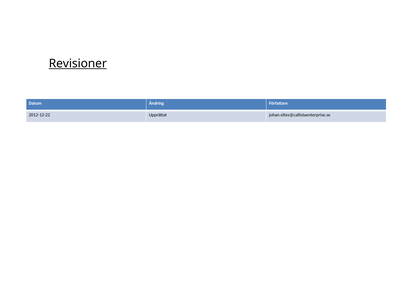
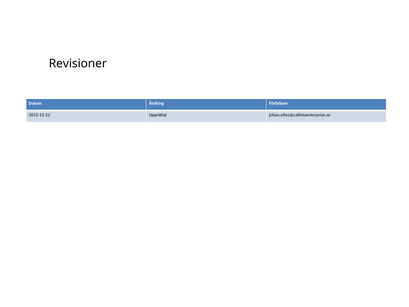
Revisioner underline: present -> none
